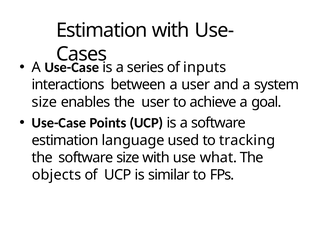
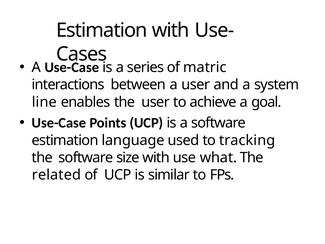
inputs: inputs -> matric
size at (44, 102): size -> line
objects: objects -> related
